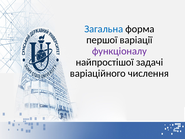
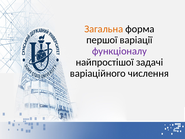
Загальна colour: blue -> orange
